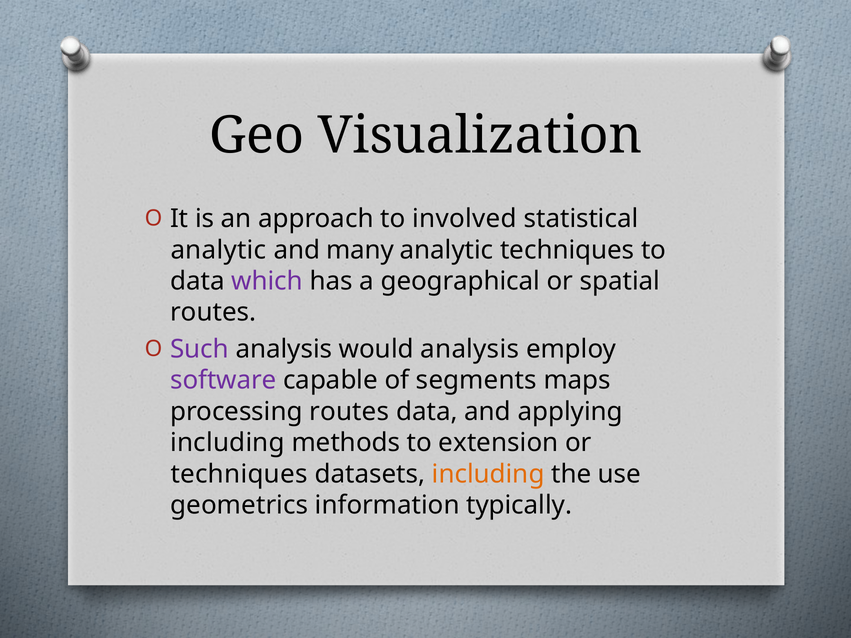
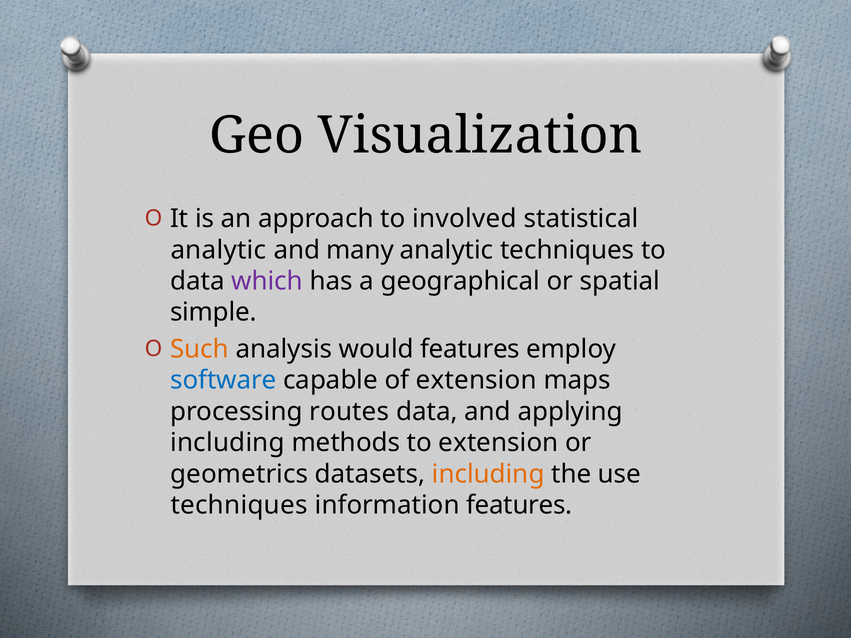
routes at (213, 312): routes -> simple
Such colour: purple -> orange
would analysis: analysis -> features
software colour: purple -> blue
of segments: segments -> extension
techniques at (239, 474): techniques -> geometrics
geometrics at (239, 505): geometrics -> techniques
information typically: typically -> features
